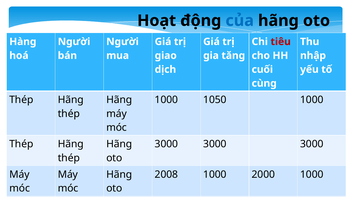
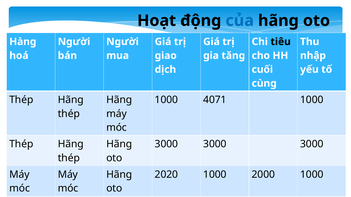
tiêu colour: red -> black
1050: 1050 -> 4071
2008: 2008 -> 2020
